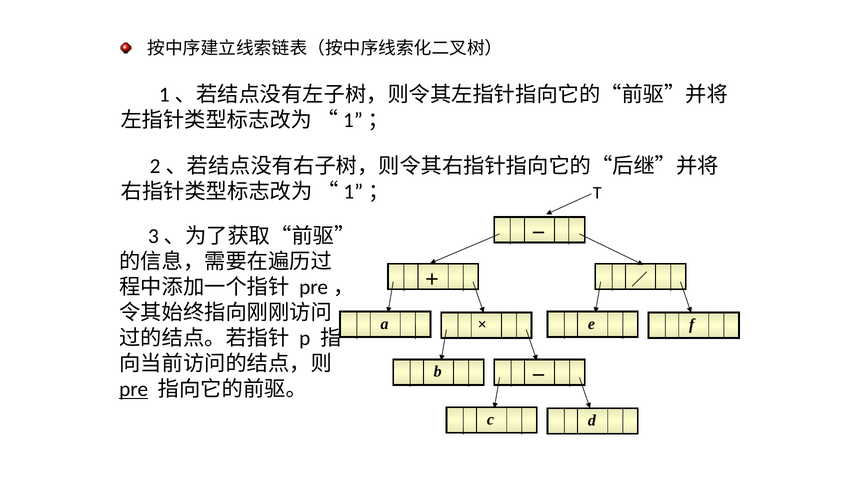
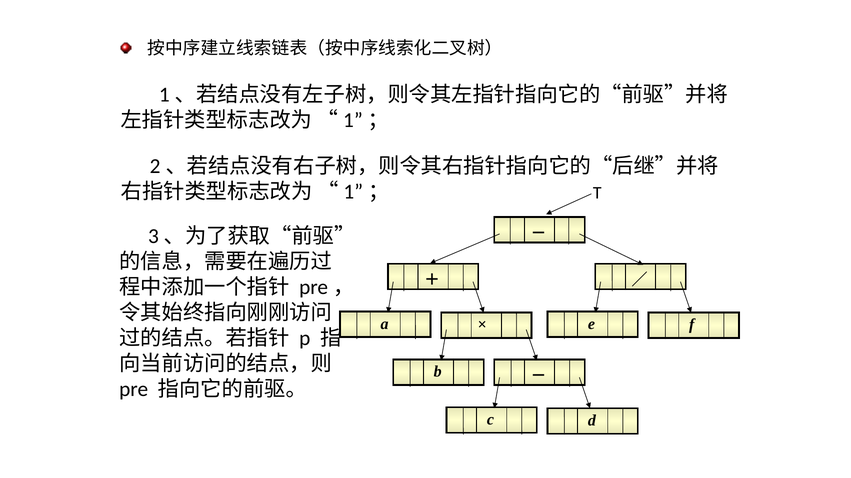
pre underline: present -> none
